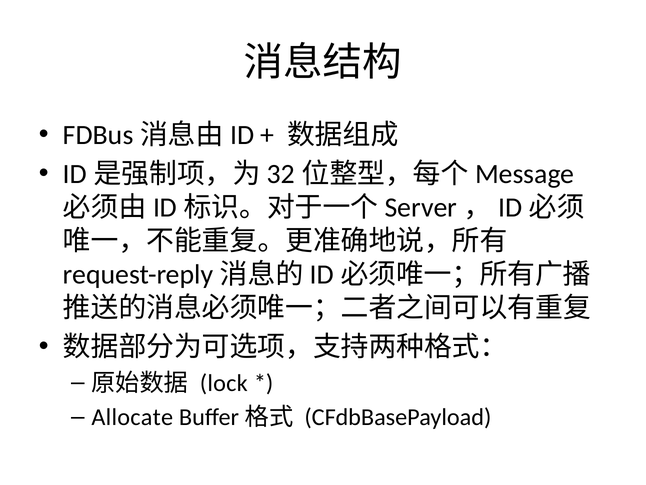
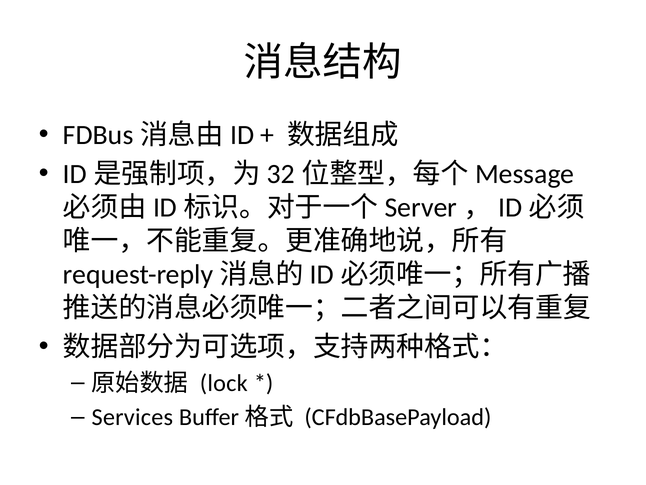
Allocate: Allocate -> Services
